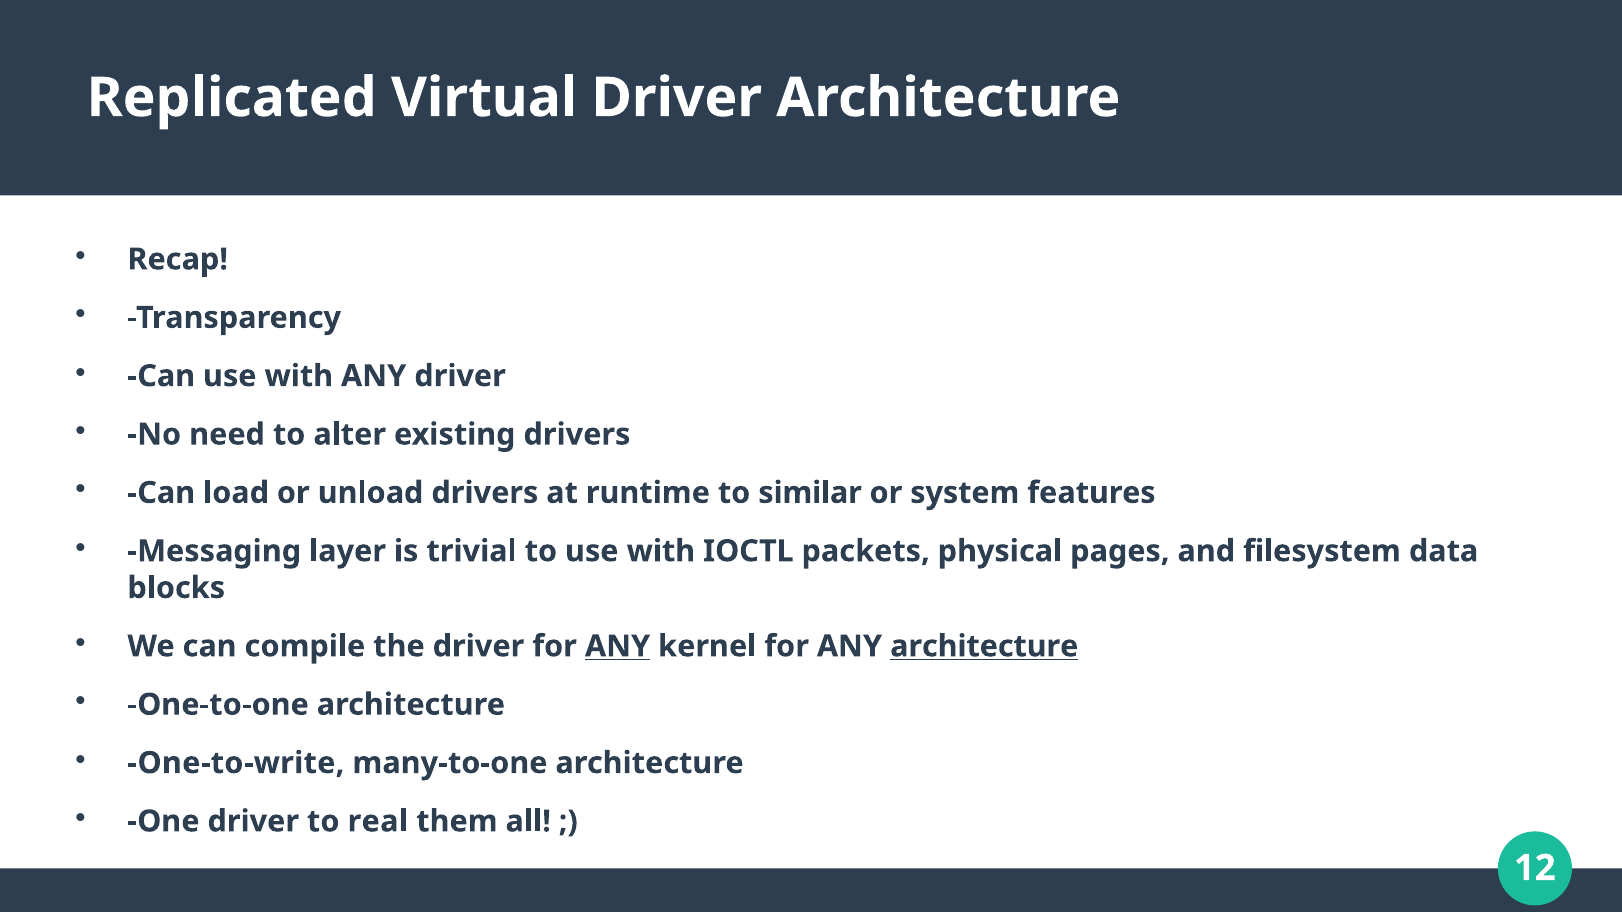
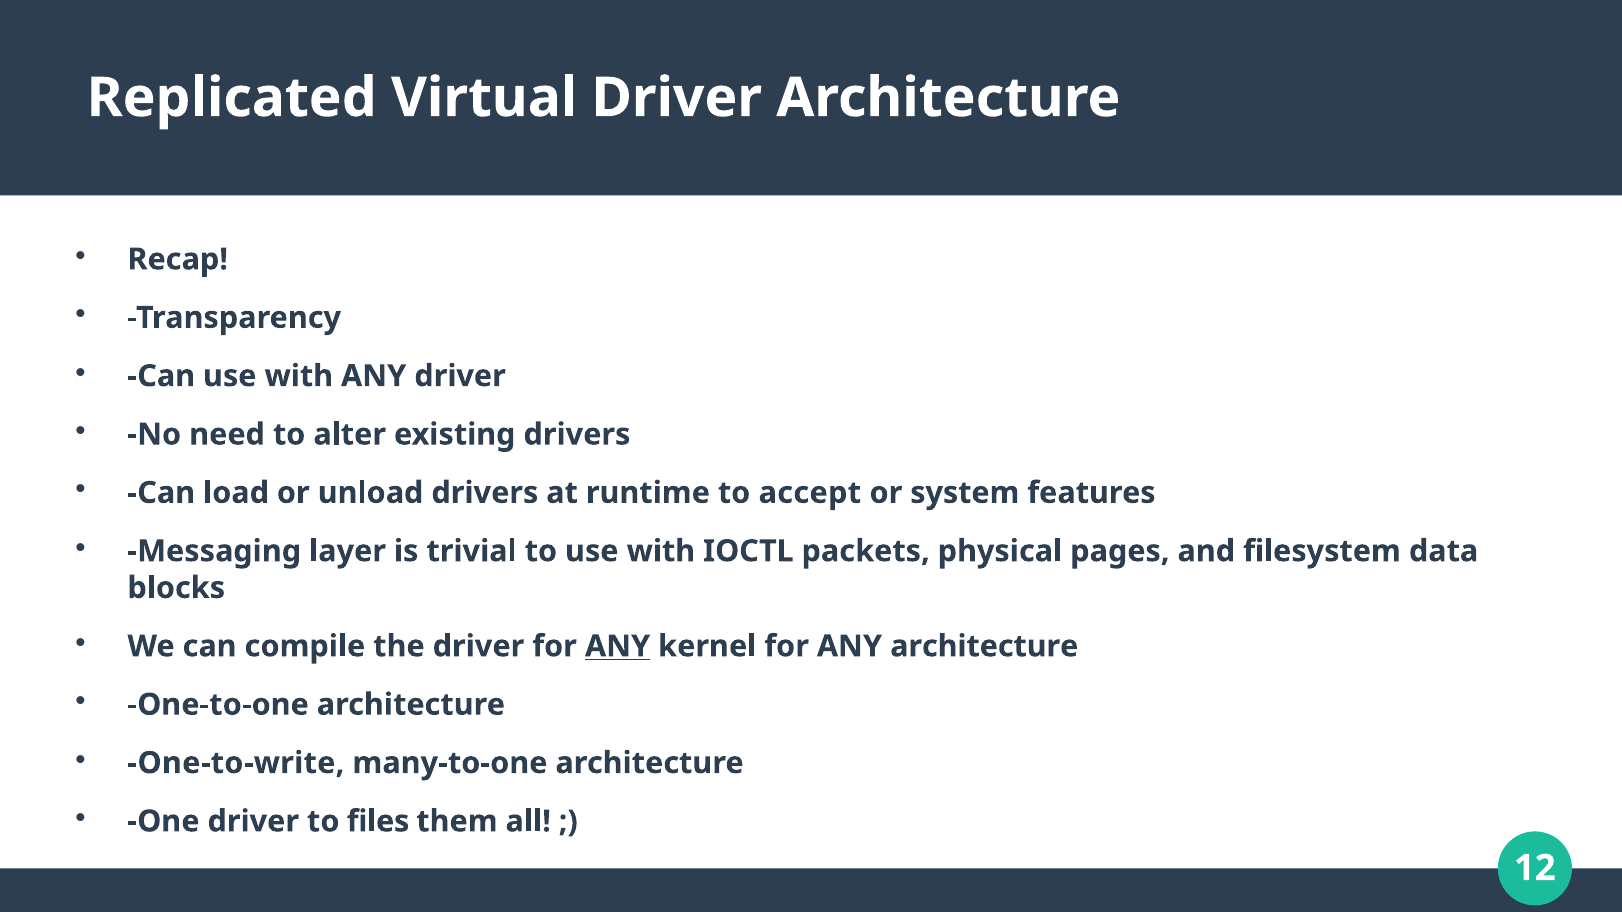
similar: similar -> accept
architecture at (984, 647) underline: present -> none
real: real -> files
